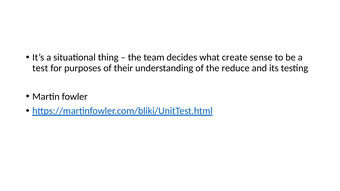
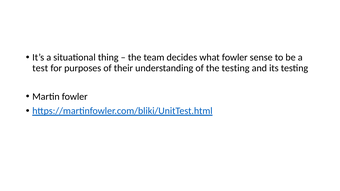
what create: create -> fowler
the reduce: reduce -> testing
